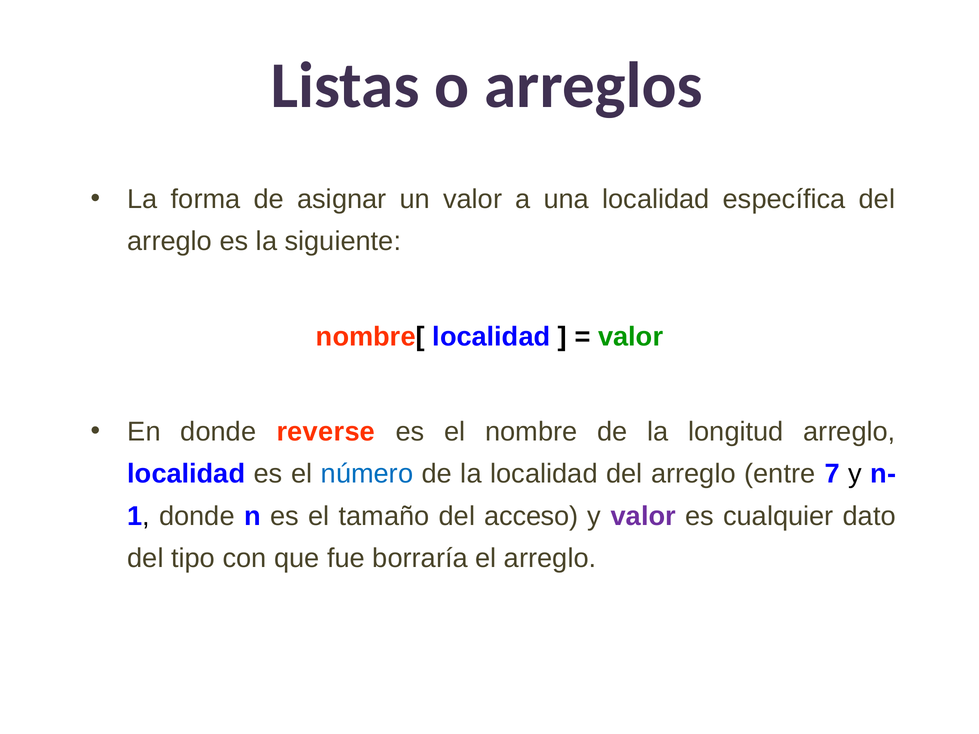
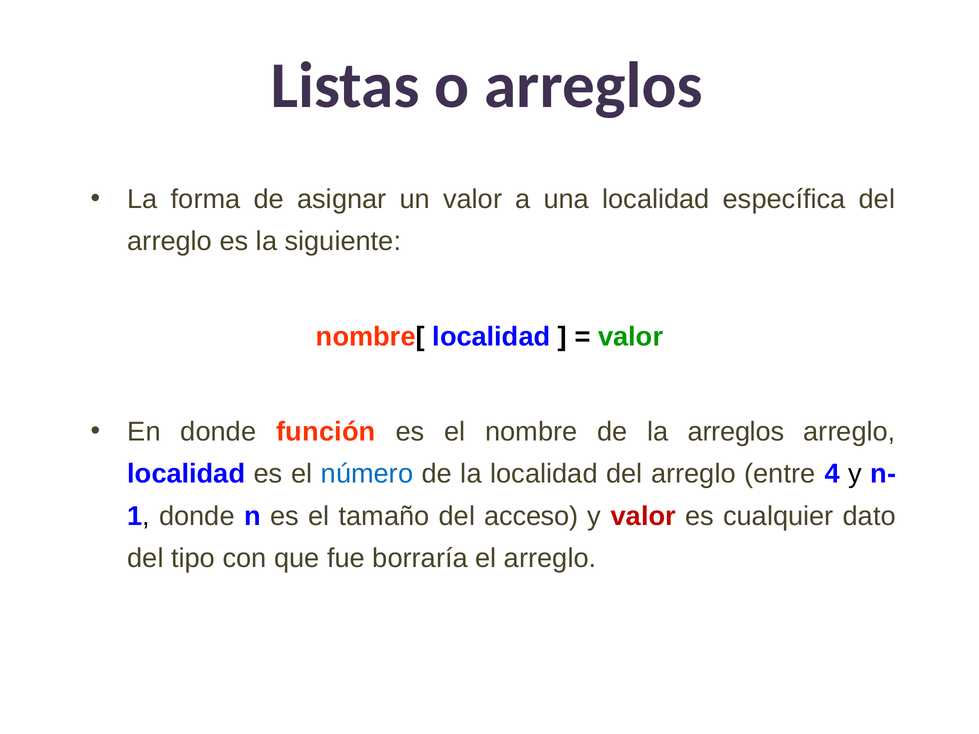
reverse: reverse -> función
la longitud: longitud -> arreglos
7: 7 -> 4
valor at (643, 516) colour: purple -> red
